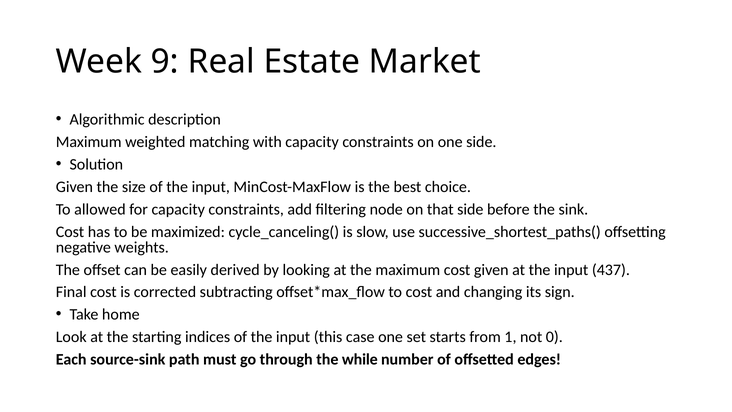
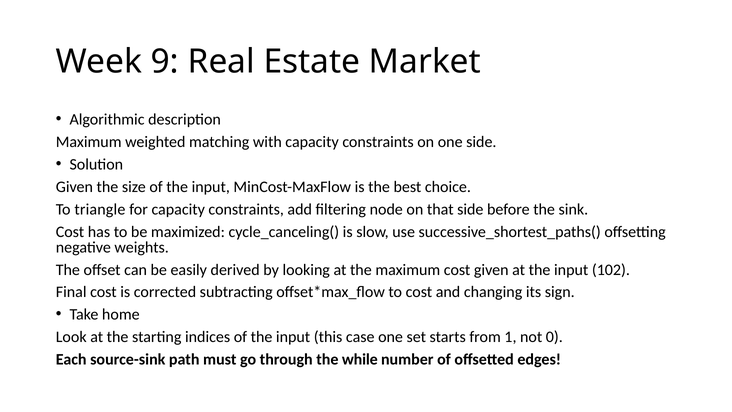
allowed: allowed -> triangle
437: 437 -> 102
